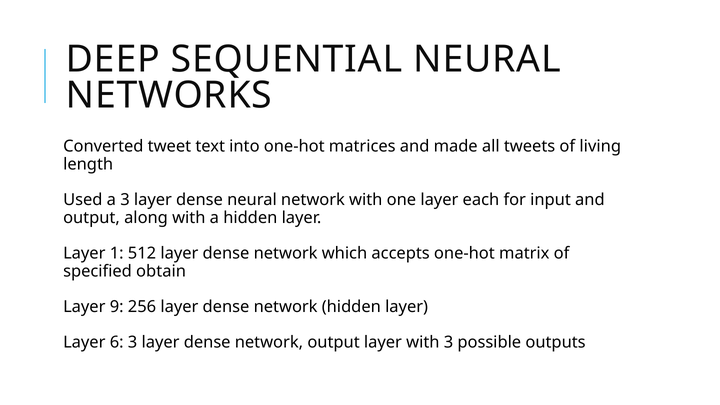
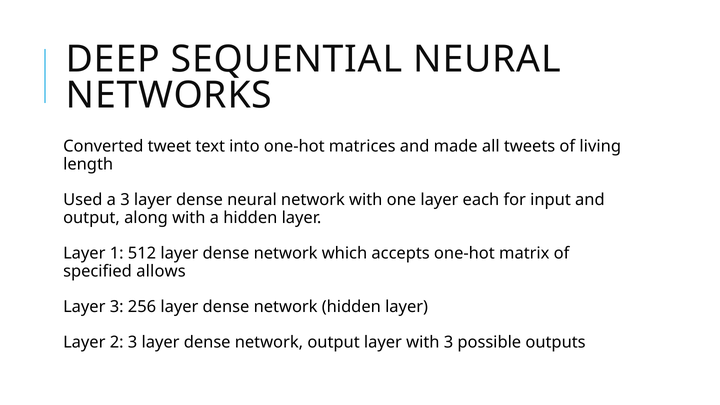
obtain: obtain -> allows
Layer 9: 9 -> 3
6: 6 -> 2
